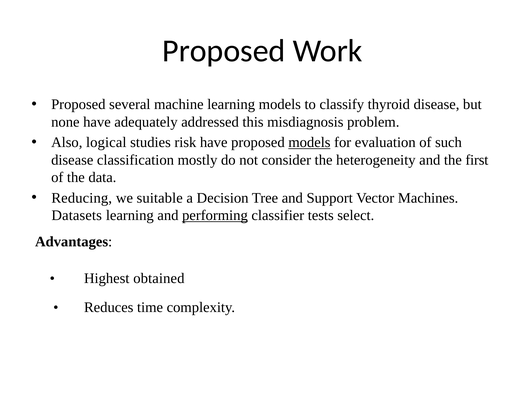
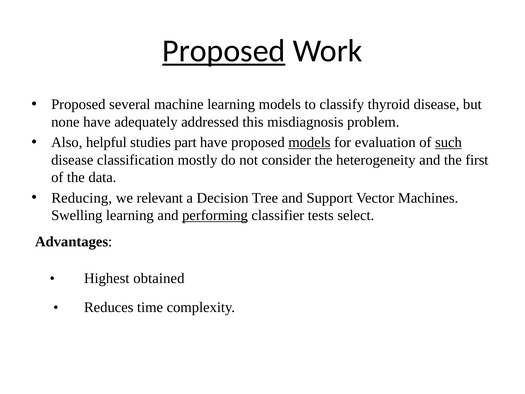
Proposed at (224, 51) underline: none -> present
logical: logical -> helpful
risk: risk -> part
such underline: none -> present
suitable: suitable -> relevant
Datasets: Datasets -> Swelling
